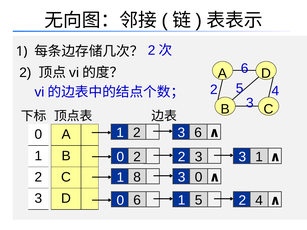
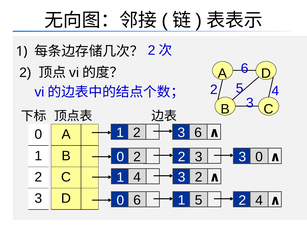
1 at (259, 157): 1 -> 0
0 at (199, 177): 0 -> 2
1 8: 8 -> 4
